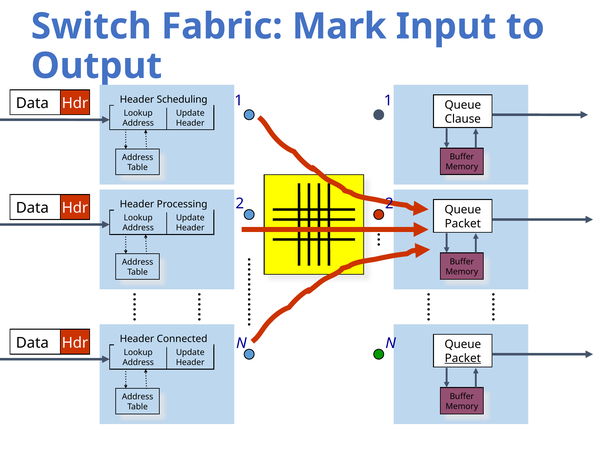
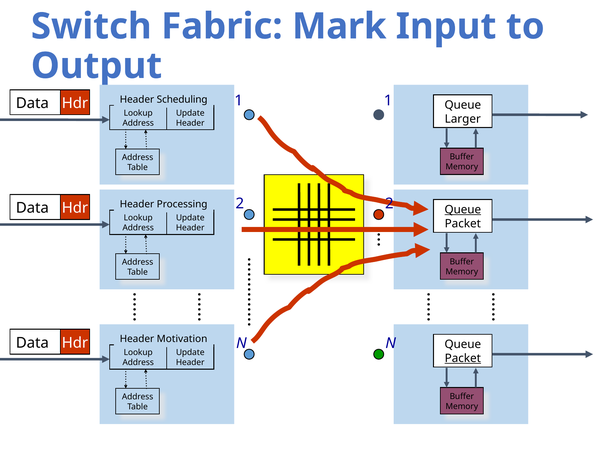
Clause: Clause -> Larger
Queue at (463, 210) underline: none -> present
Connected: Connected -> Motivation
